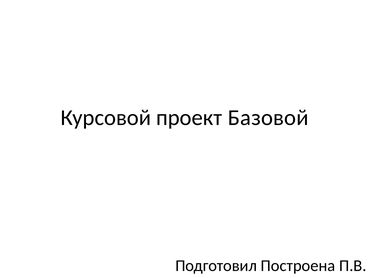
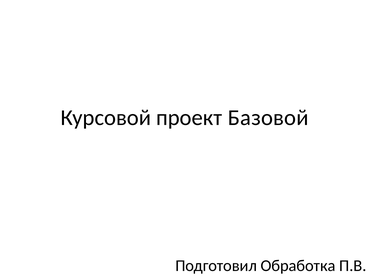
Построена: Построена -> Обработка
